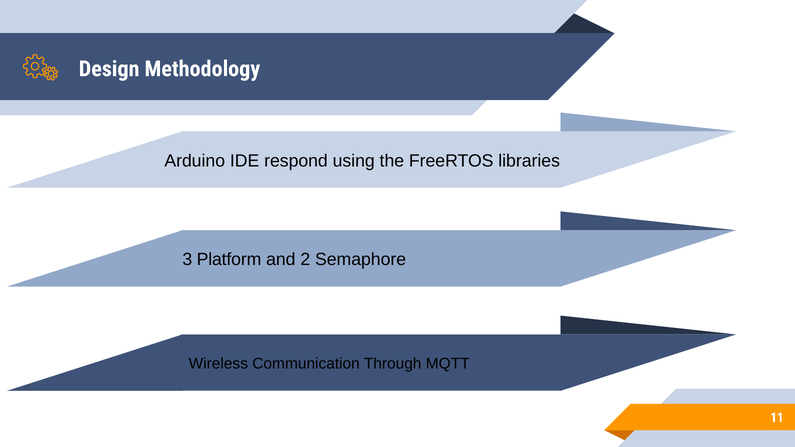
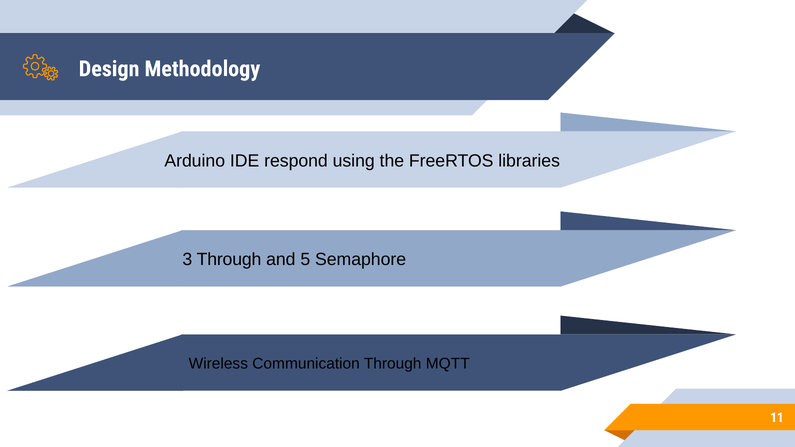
3 Platform: Platform -> Through
2: 2 -> 5
